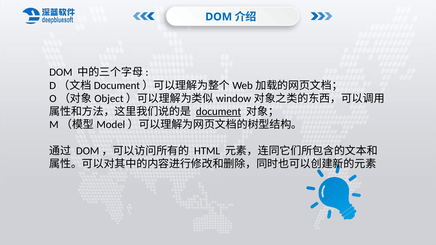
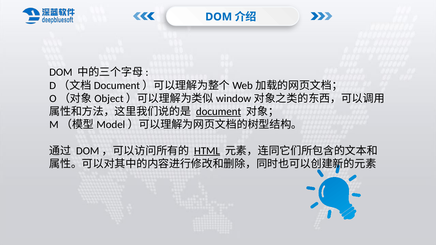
HTML underline: none -> present
